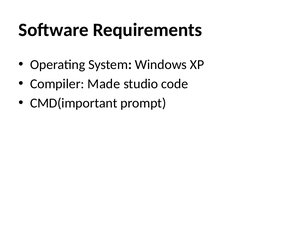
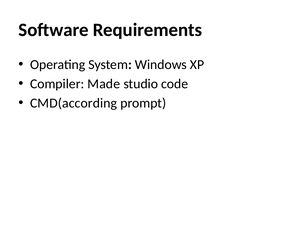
CMD(important: CMD(important -> CMD(according
